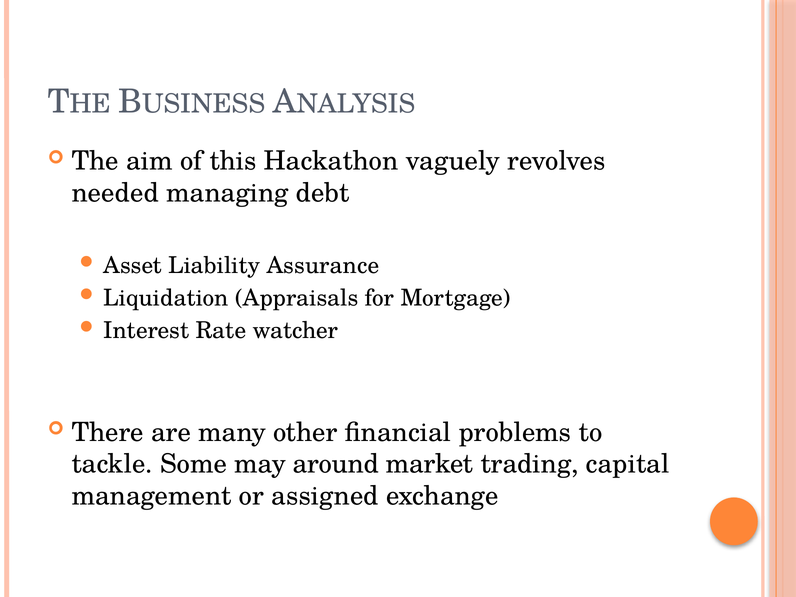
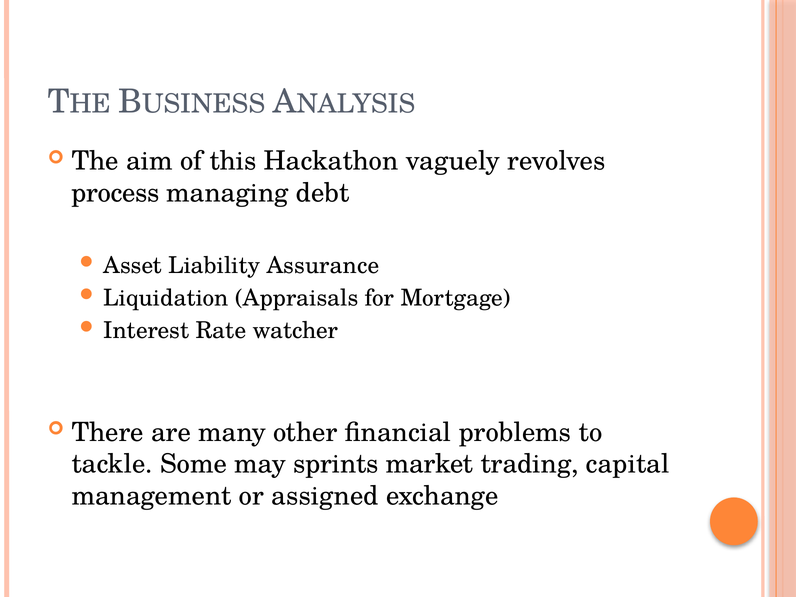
needed: needed -> process
around: around -> sprints
